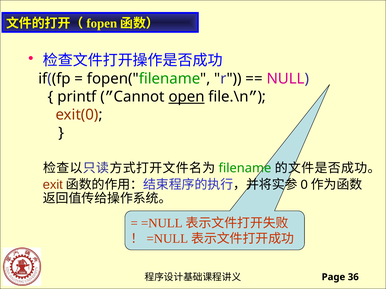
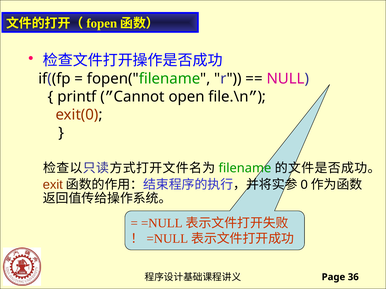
open underline: present -> none
